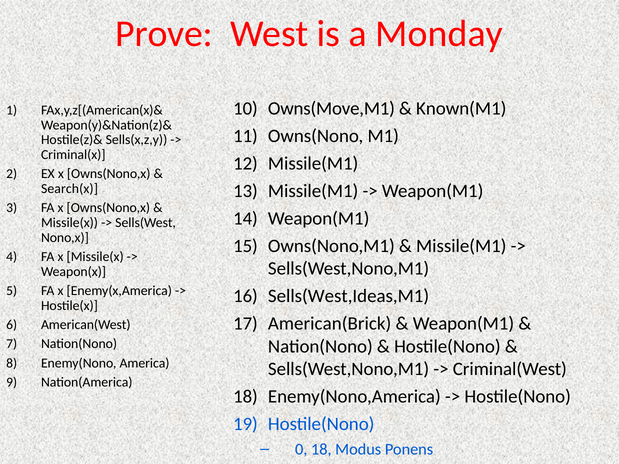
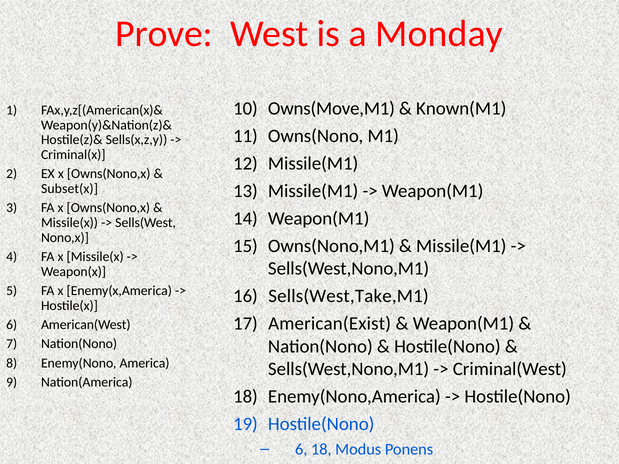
Search(x: Search(x -> Subset(x
Sells(West,Ideas,M1: Sells(West,Ideas,M1 -> Sells(West,Take,M1
American(Brick: American(Brick -> American(Exist
0 at (301, 449): 0 -> 6
